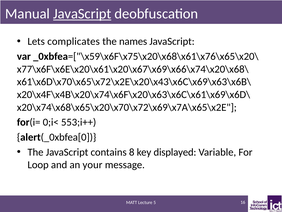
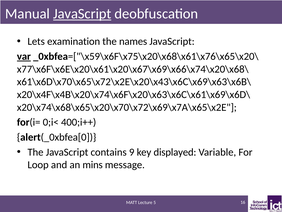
complicates: complicates -> examination
var underline: none -> present
553;i++: 553;i++ -> 400;i++
8: 8 -> 9
your: your -> mins
